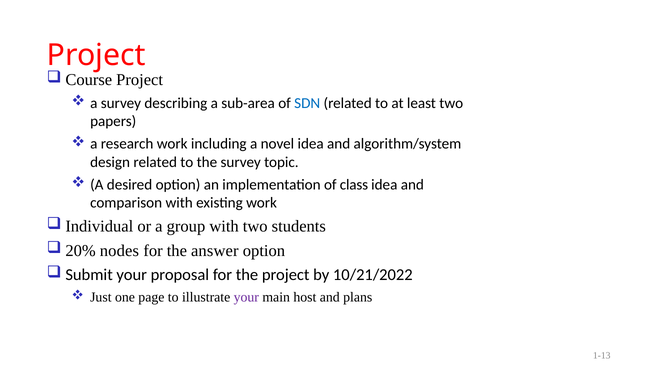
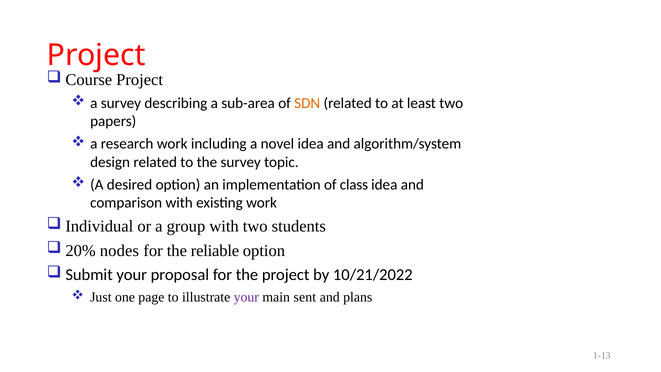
SDN colour: blue -> orange
answer: answer -> reliable
host: host -> sent
